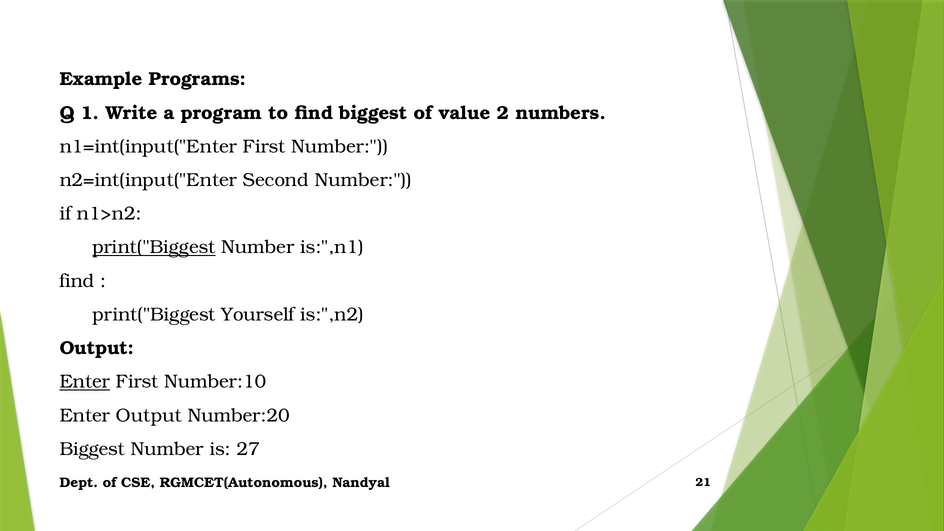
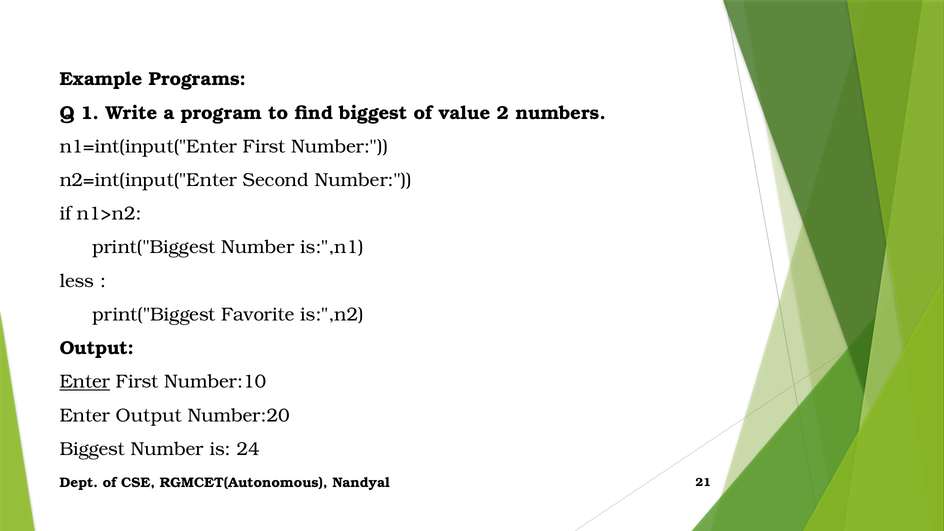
print("Biggest at (154, 247) underline: present -> none
find at (77, 281): find -> less
Yourself: Yourself -> Favorite
27: 27 -> 24
